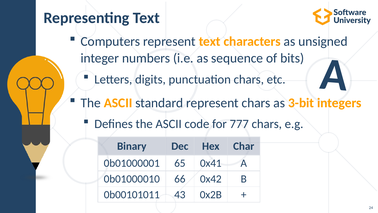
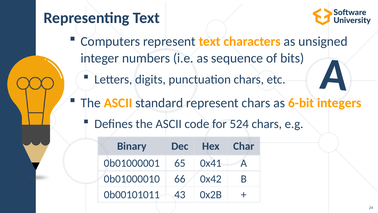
3-bit: 3-bit -> 6-bit
777: 777 -> 524
